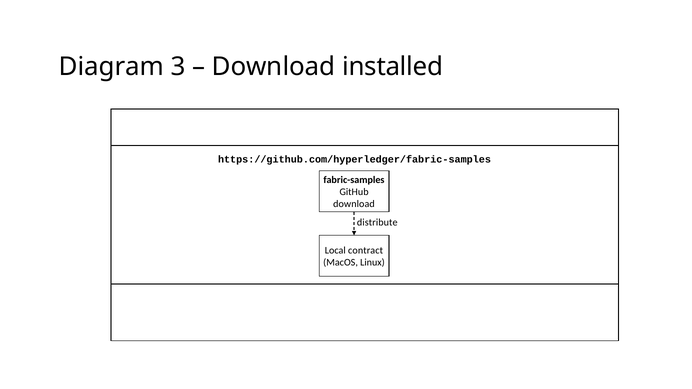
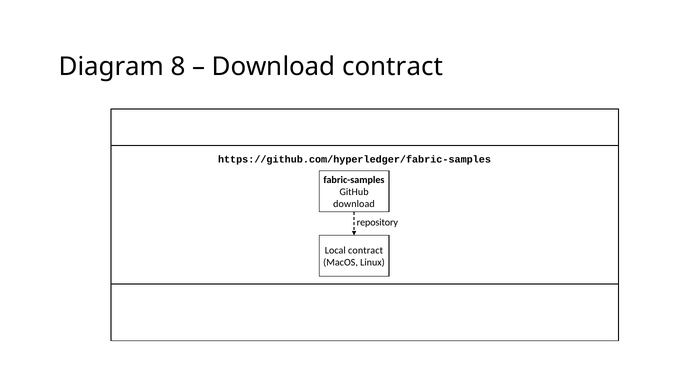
3: 3 -> 8
Download installed: installed -> contract
distribute: distribute -> repository
